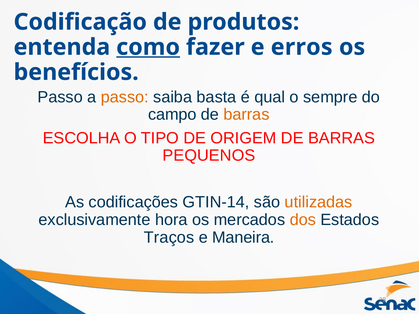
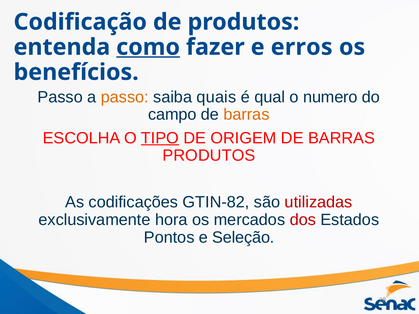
basta: basta -> quais
sempre: sempre -> numero
TIPO underline: none -> present
PEQUENOS at (209, 156): PEQUENOS -> PRODUTOS
GTIN-14: GTIN-14 -> GTIN-82
utilizadas colour: orange -> red
dos colour: orange -> red
Traços: Traços -> Pontos
Maneira: Maneira -> Seleção
